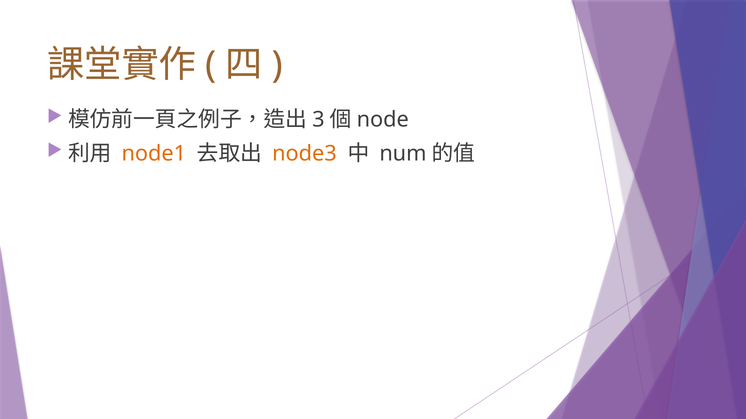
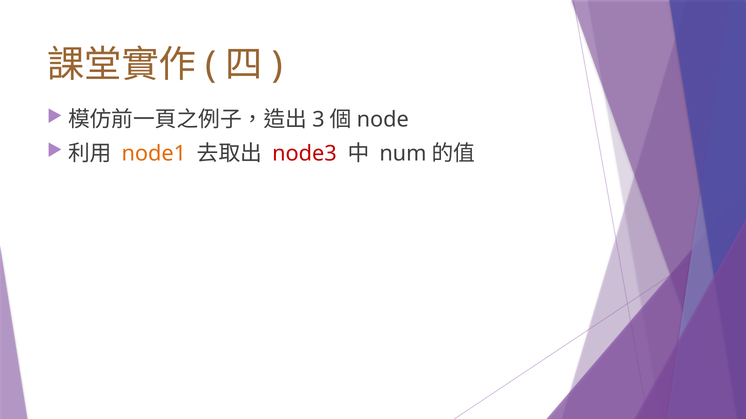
node3 colour: orange -> red
